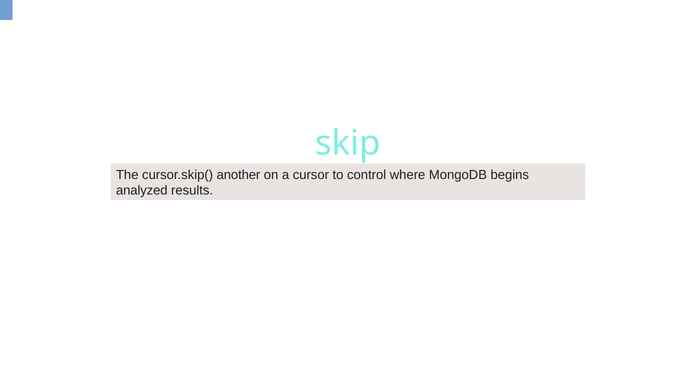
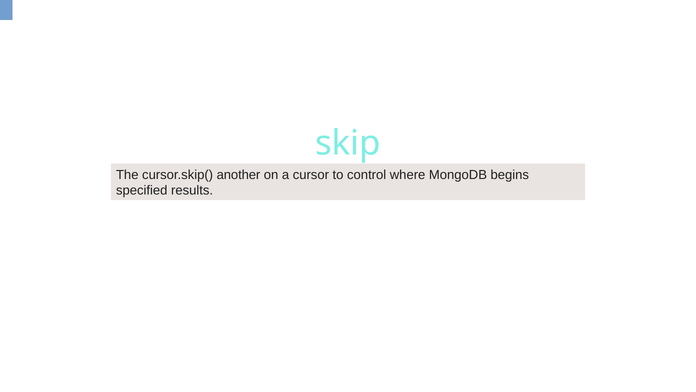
analyzed: analyzed -> specified
